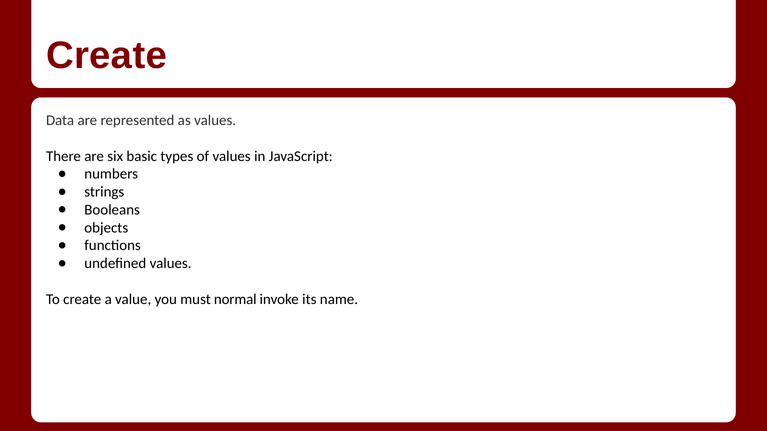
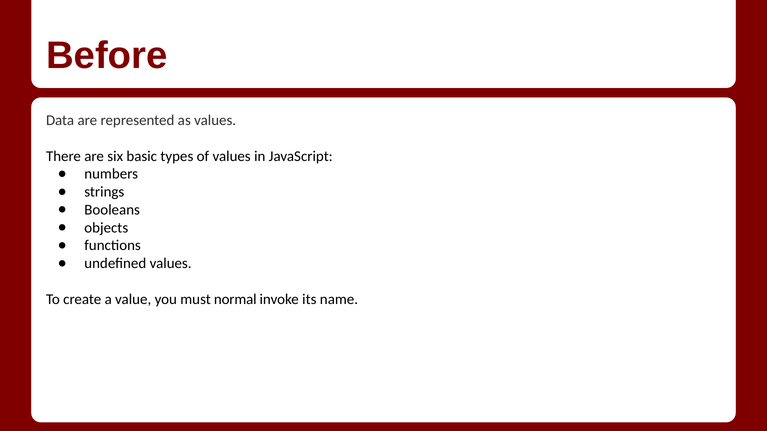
Create at (107, 56): Create -> Before
